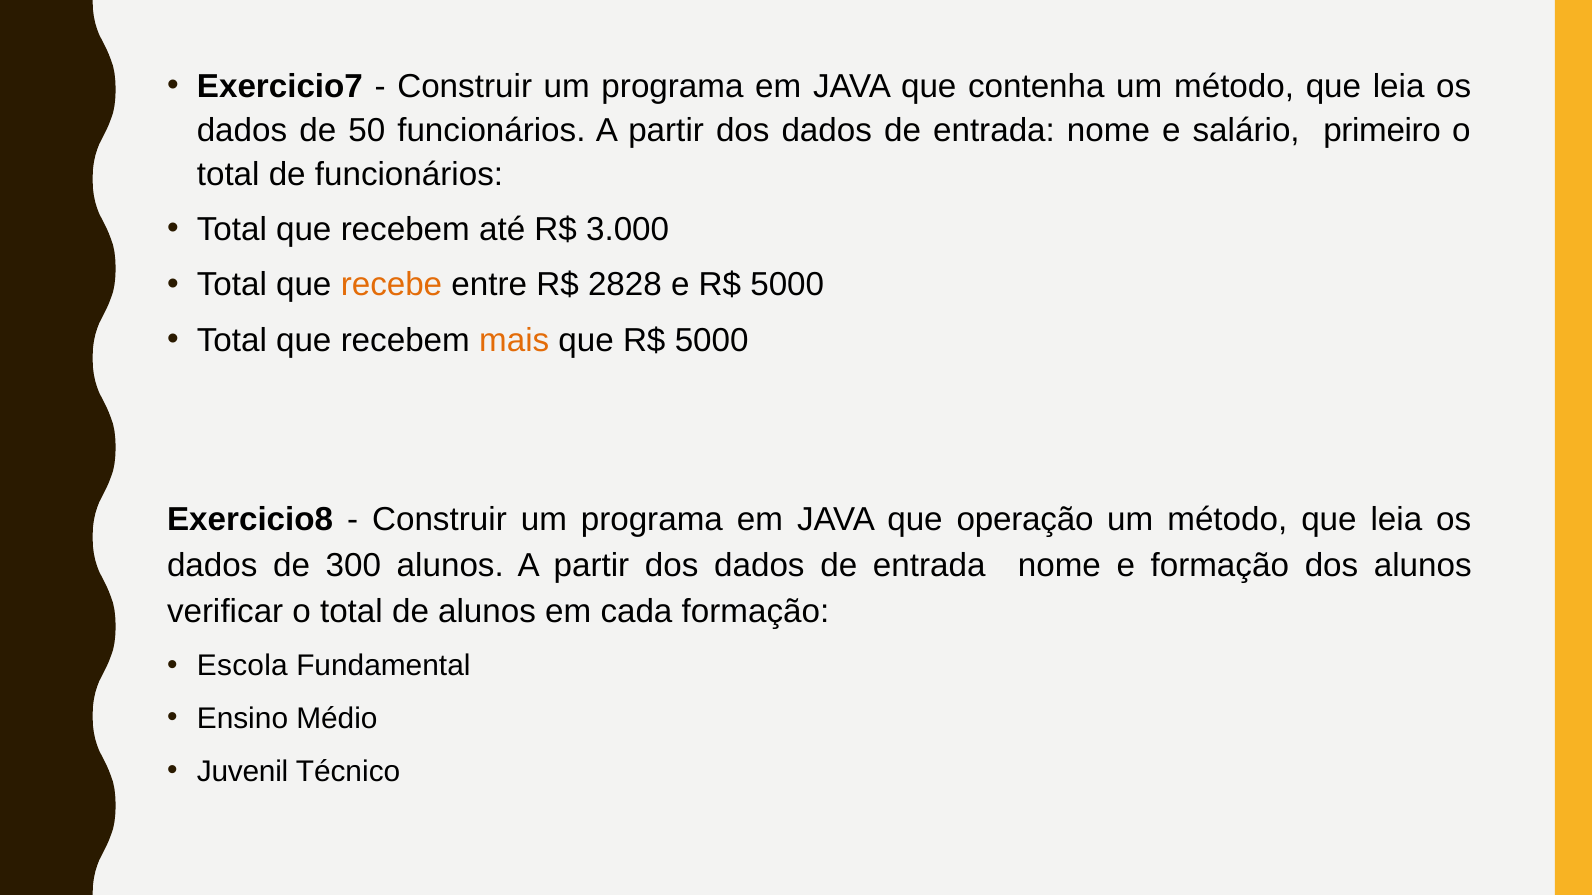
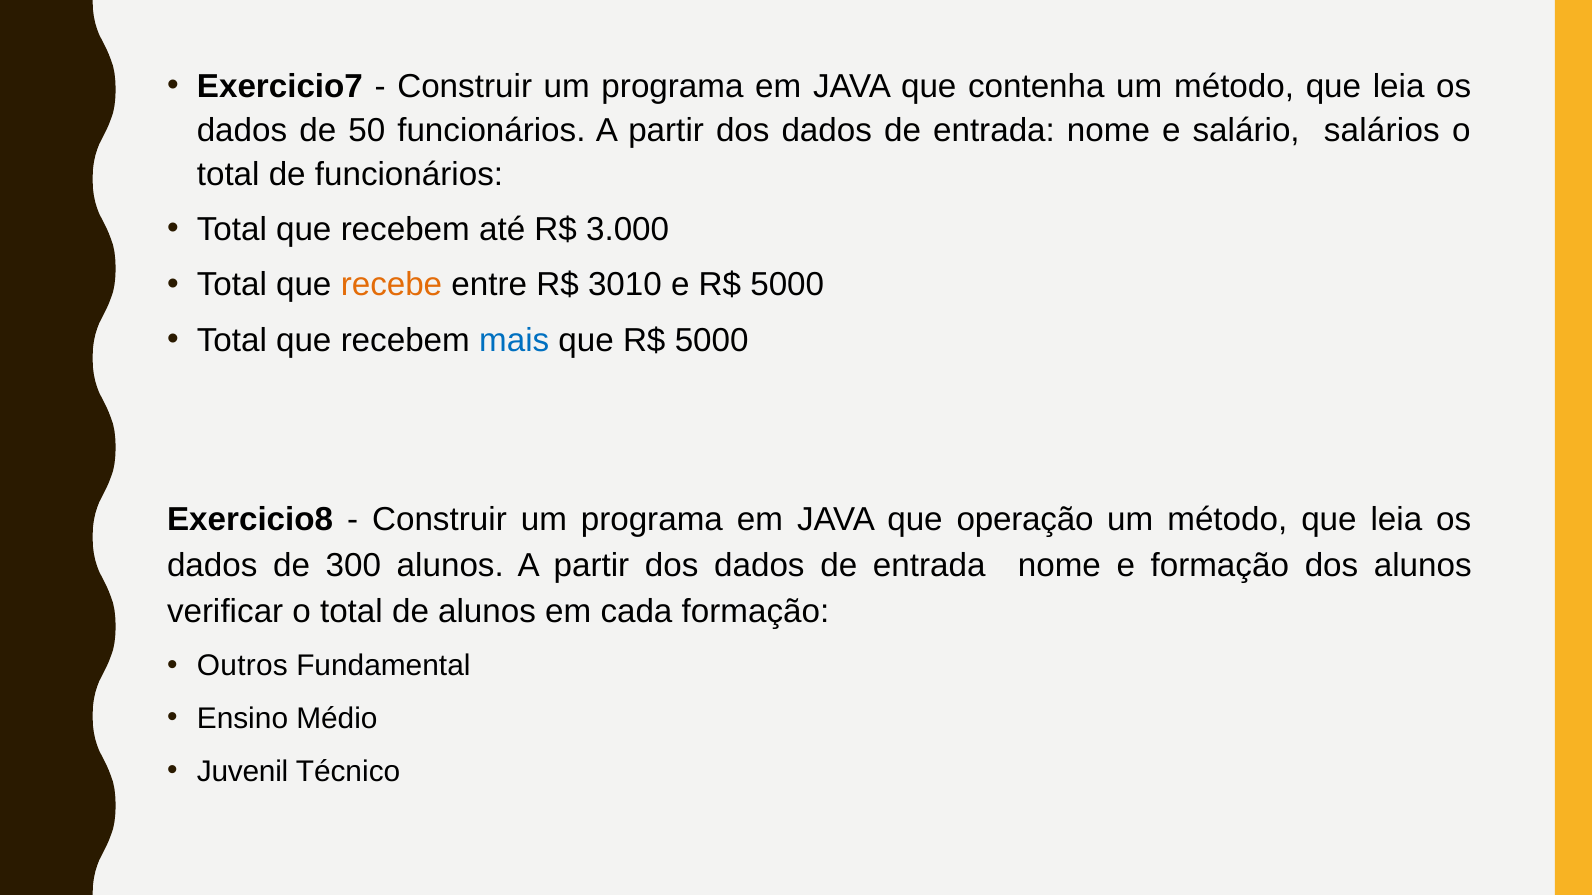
primeiro: primeiro -> salários
2828: 2828 -> 3010
mais colour: orange -> blue
Escola: Escola -> Outros
